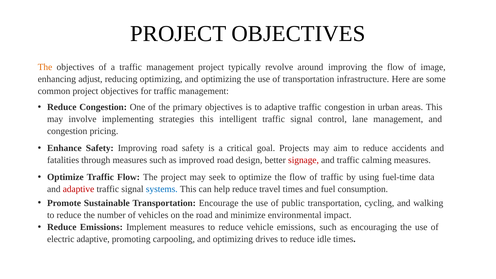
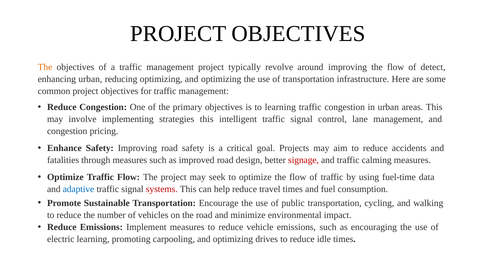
image: image -> detect
enhancing adjust: adjust -> urban
to adaptive: adaptive -> learning
adaptive at (79, 189) colour: red -> blue
systems colour: blue -> red
electric adaptive: adaptive -> learning
